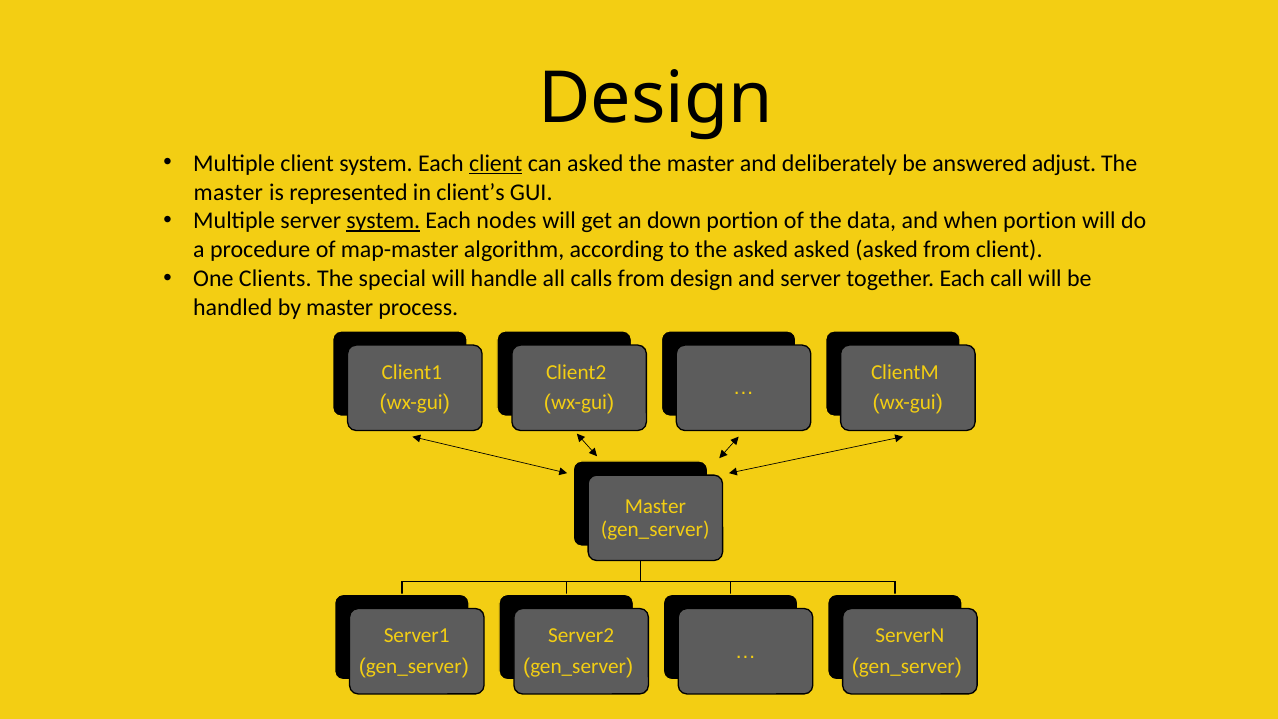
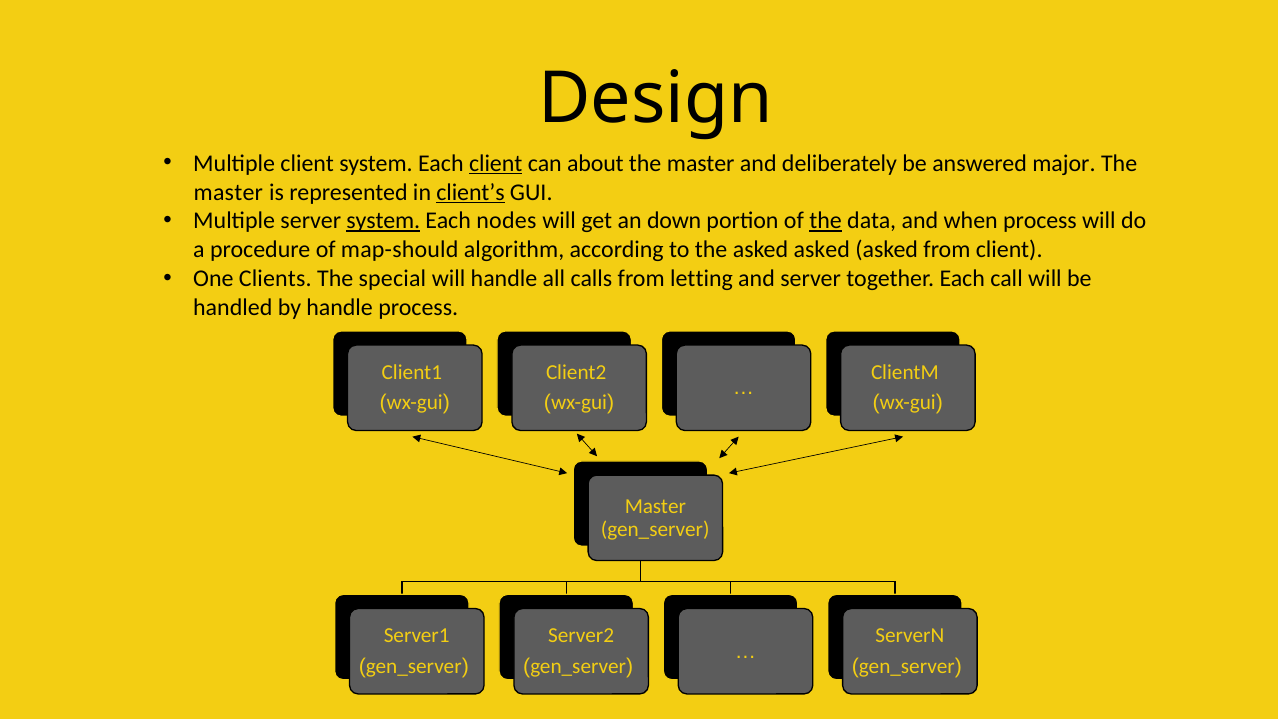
can asked: asked -> about
adjust: adjust -> major
client’s underline: none -> present
the at (826, 221) underline: none -> present
when portion: portion -> process
map-master: map-master -> map-should
from design: design -> letting
by master: master -> handle
